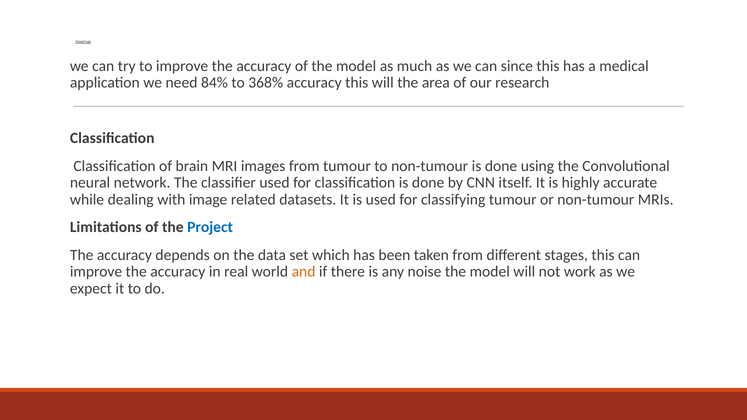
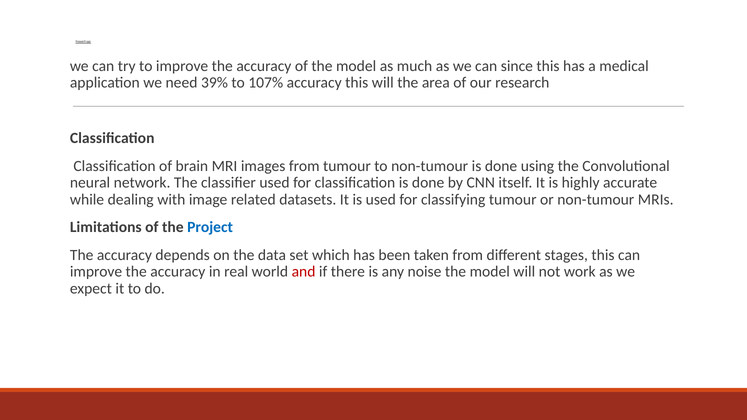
84%: 84% -> 39%
368%: 368% -> 107%
and colour: orange -> red
